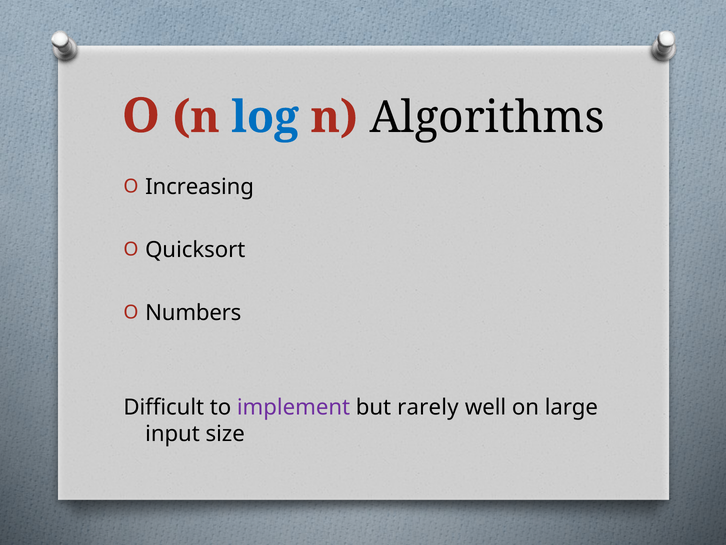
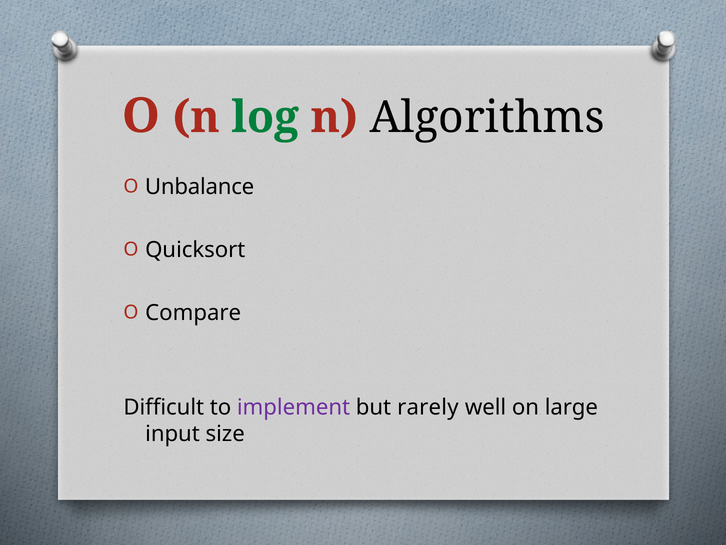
log colour: blue -> green
Increasing: Increasing -> Unbalance
Numbers: Numbers -> Compare
